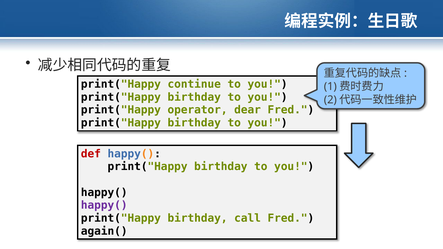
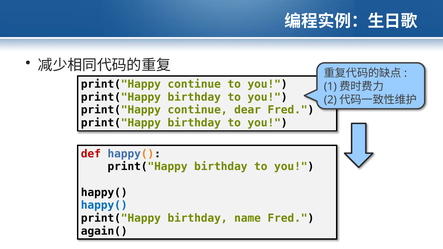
operator at (198, 110): operator -> continue
happy( at (104, 205) colour: purple -> blue
call: call -> name
